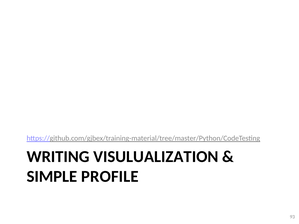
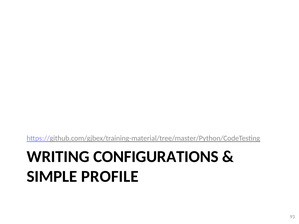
VISULUALIZATION: VISULUALIZATION -> CONFIGURATIONS
